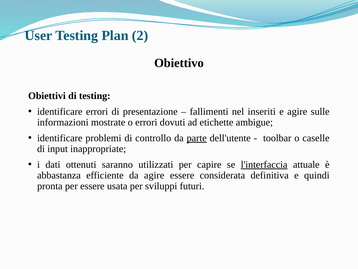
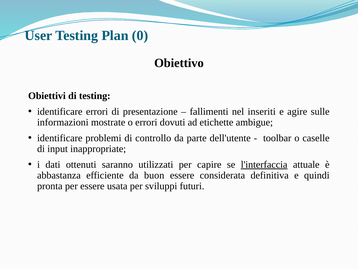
2: 2 -> 0
parte underline: present -> none
da agire: agire -> buon
